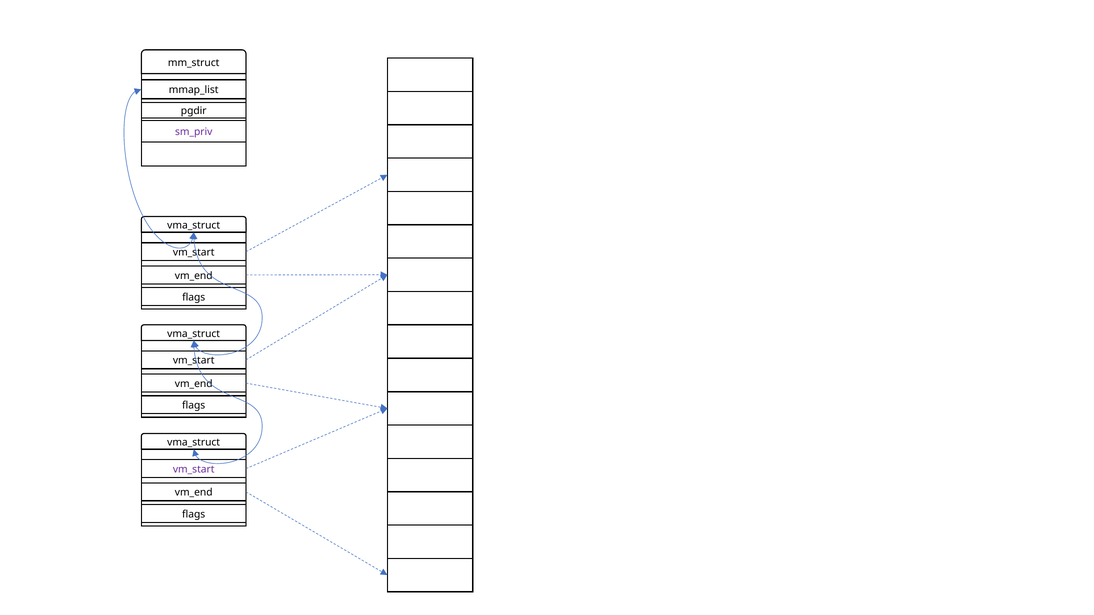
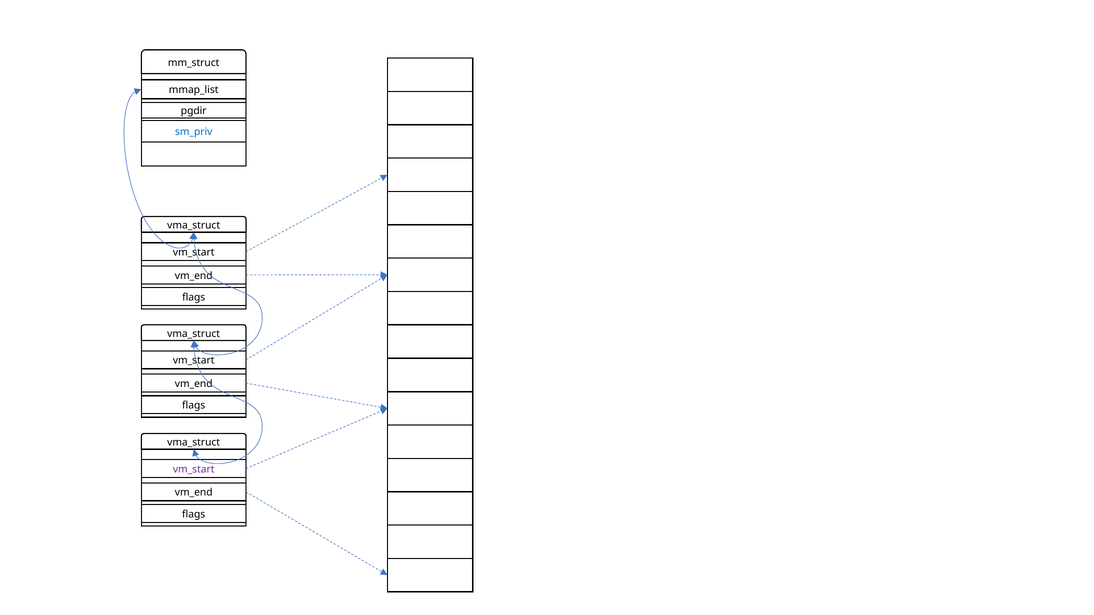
sm_priv colour: purple -> blue
